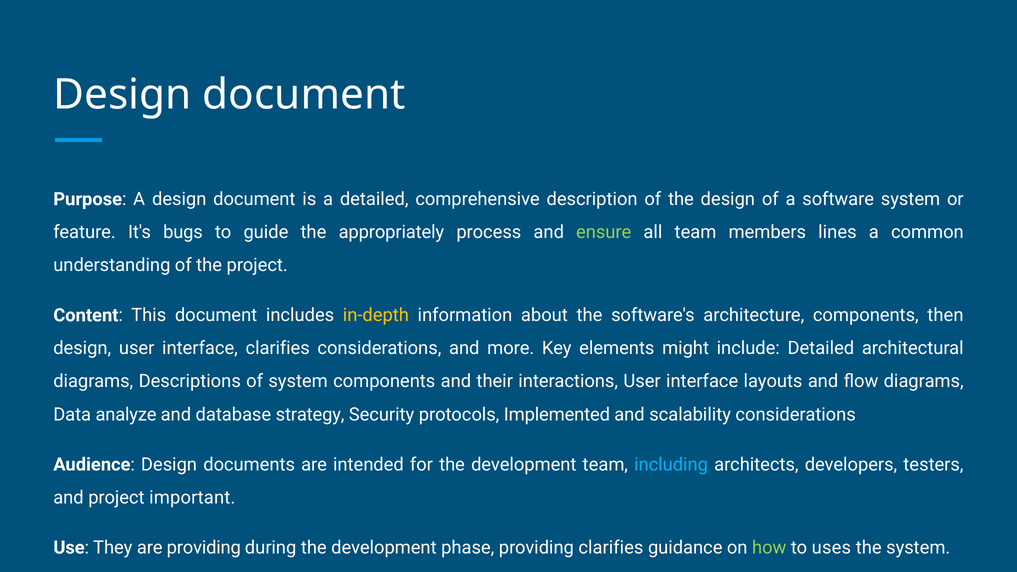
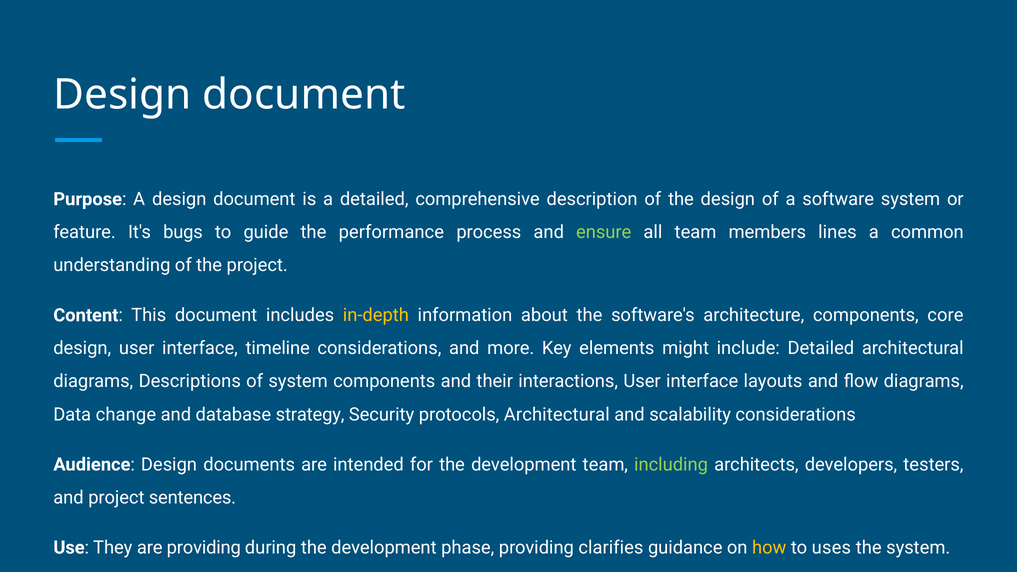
appropriately: appropriately -> performance
then: then -> core
interface clarifies: clarifies -> timeline
analyze: analyze -> change
protocols Implemented: Implemented -> Architectural
including colour: light blue -> light green
important: important -> sentences
how colour: light green -> yellow
